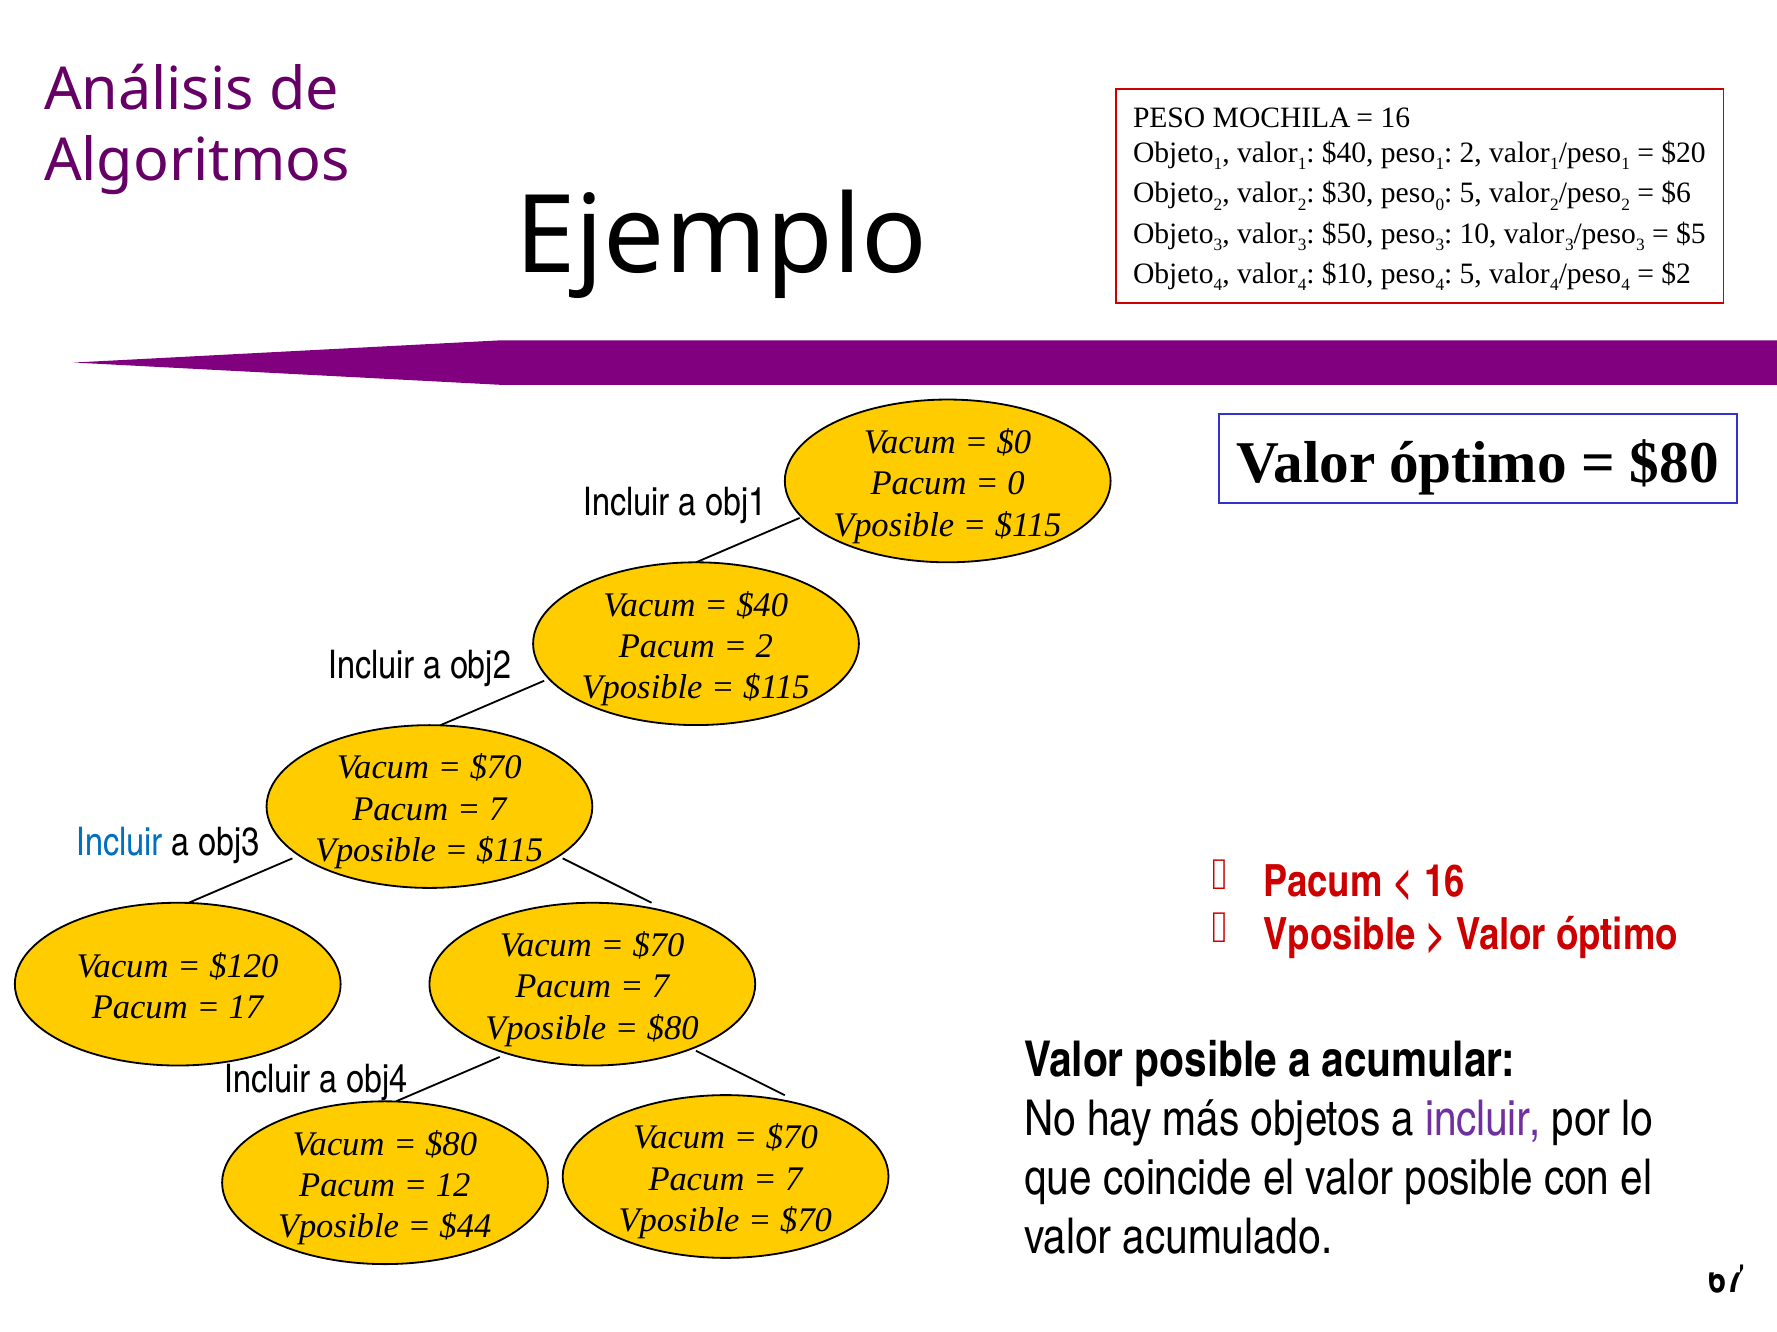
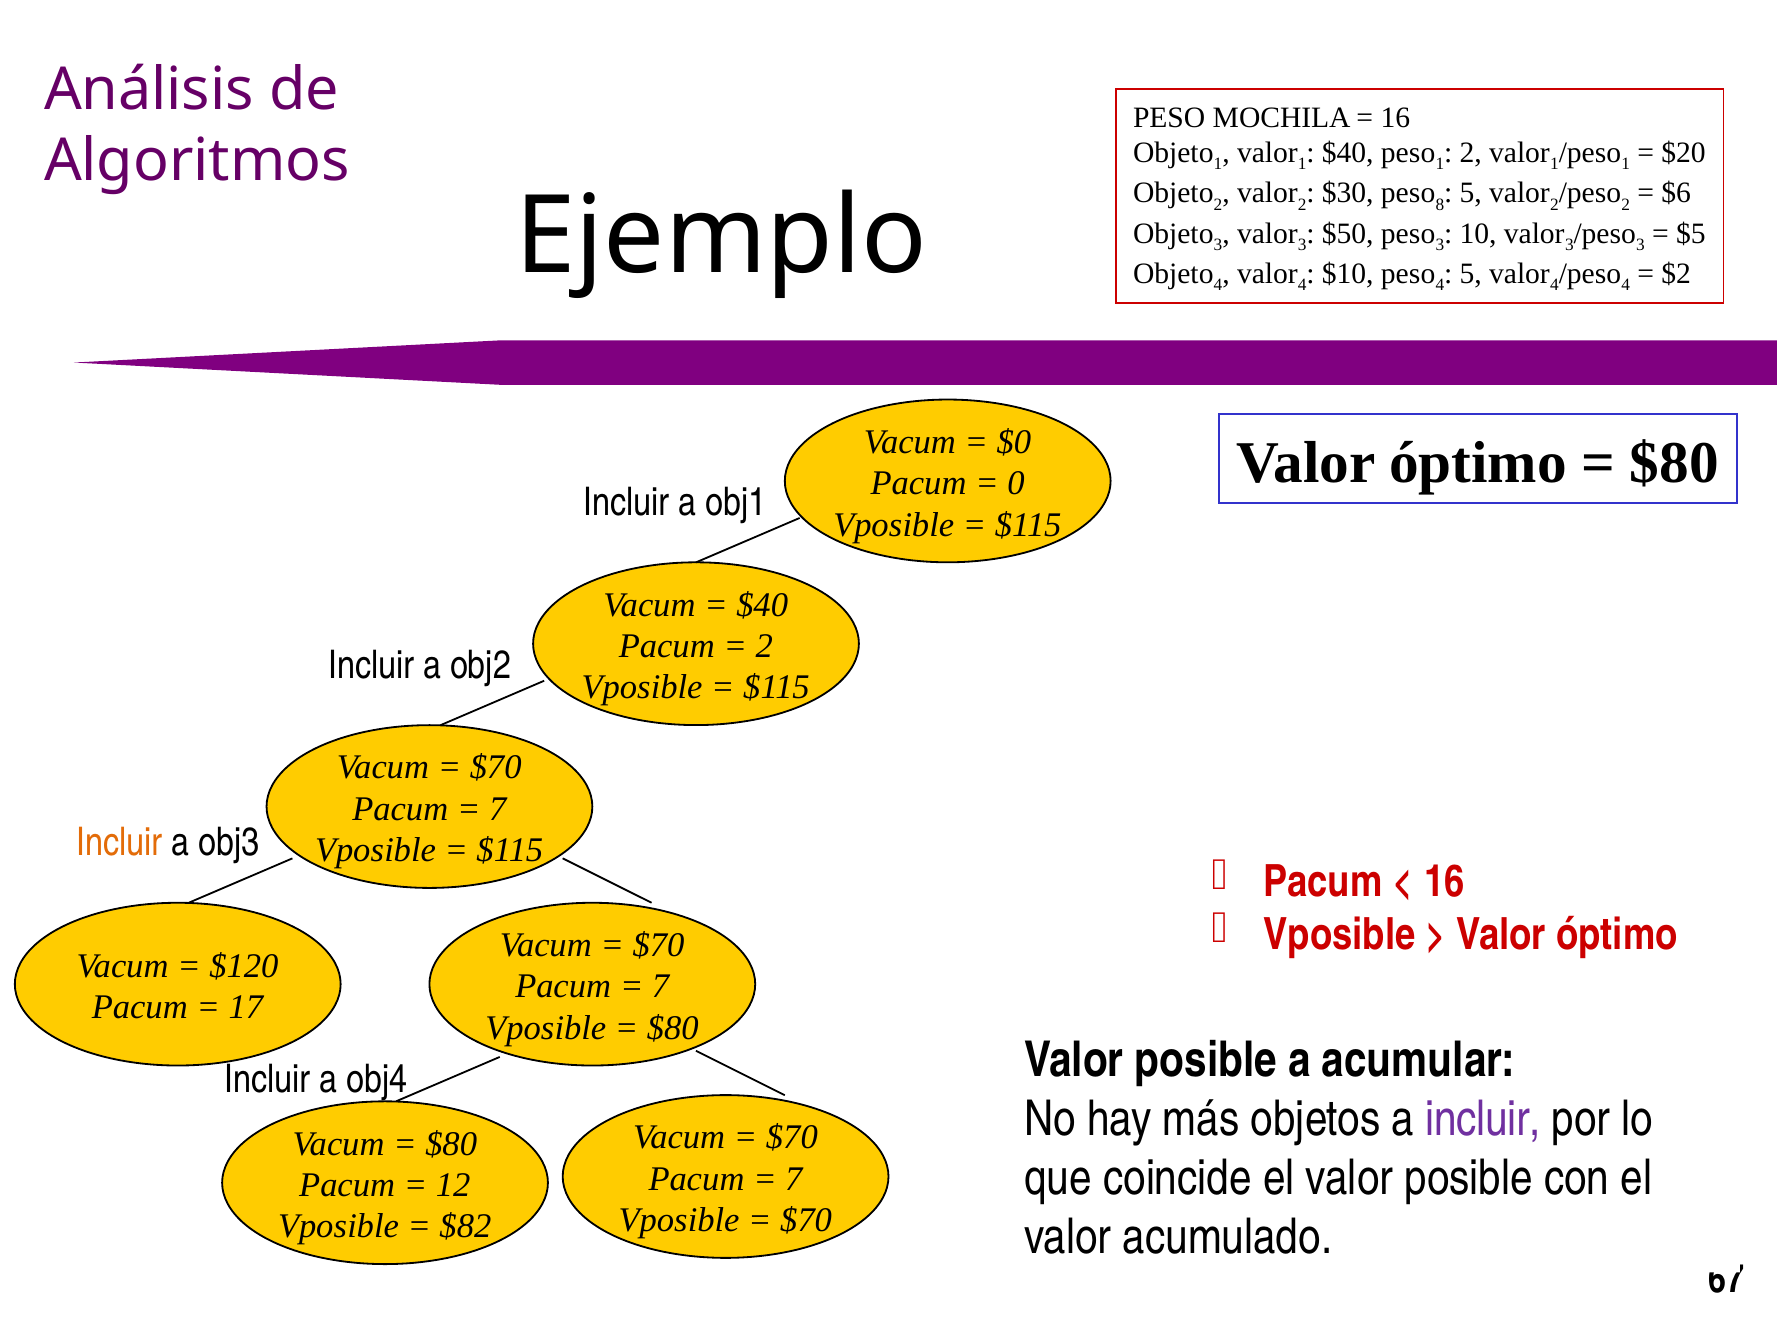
peso 0: 0 -> 8
Incluir at (120, 843) colour: blue -> orange
$44: $44 -> $82
